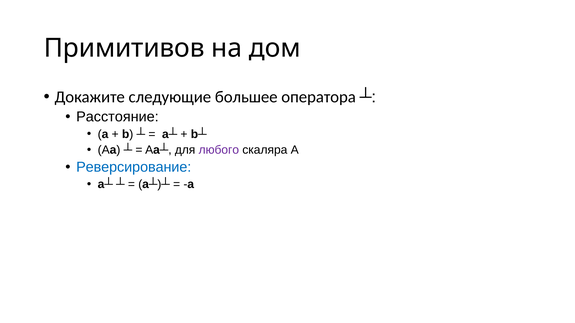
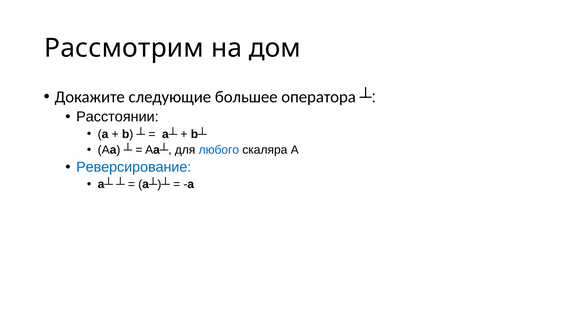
Примитивов: Примитивов -> Рассмотрим
Расстояние: Расстояние -> Расстоянии
любого colour: purple -> blue
